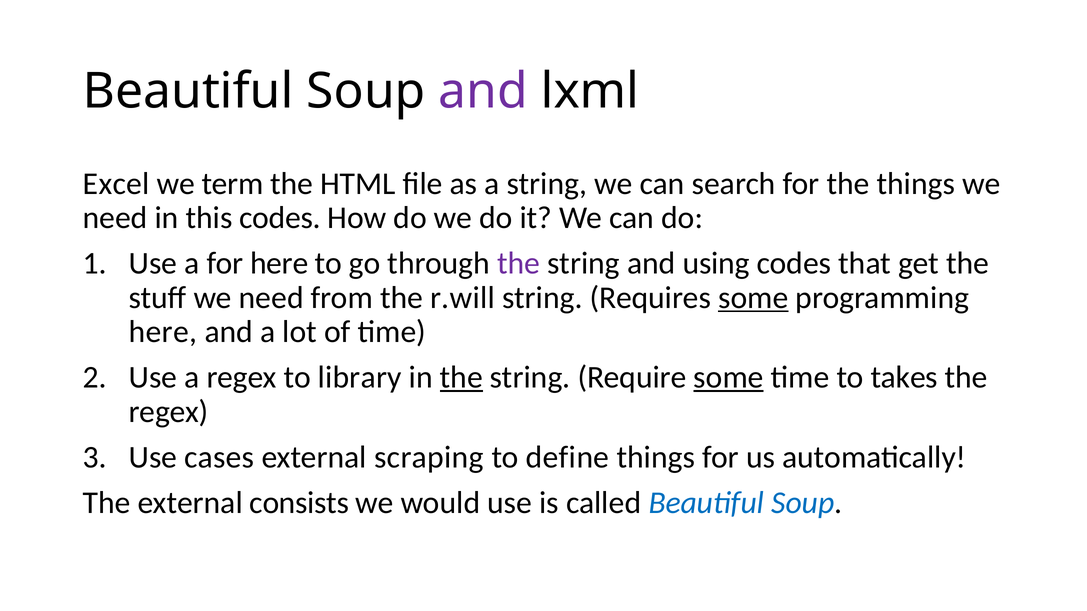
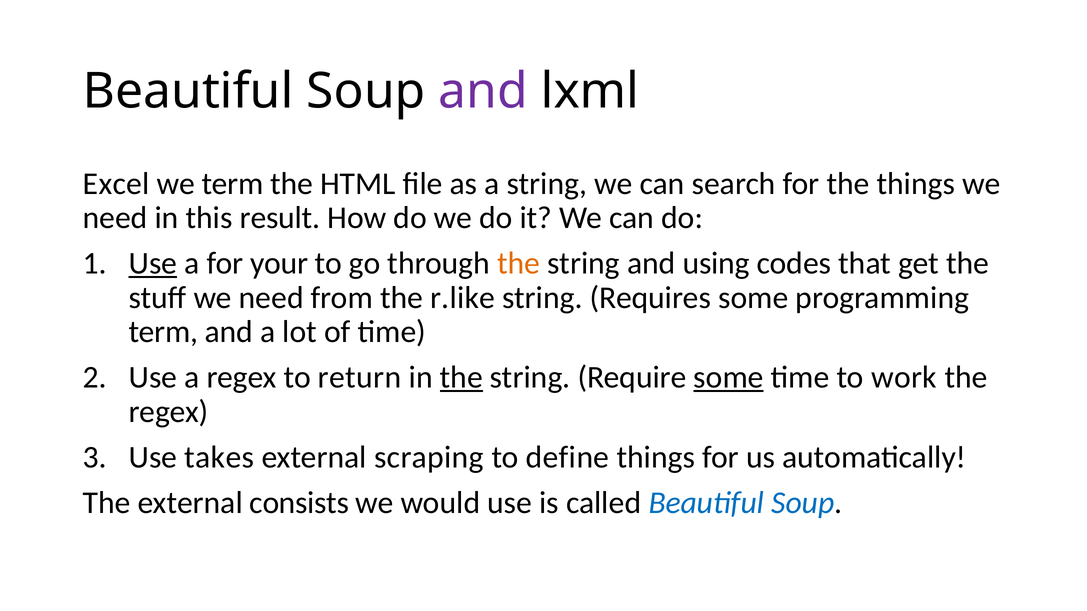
this codes: codes -> result
Use at (153, 264) underline: none -> present
for here: here -> your
the at (519, 264) colour: purple -> orange
r.will: r.will -> r.like
some at (753, 298) underline: present -> none
here at (163, 332): here -> term
library: library -> return
takes: takes -> work
cases: cases -> takes
